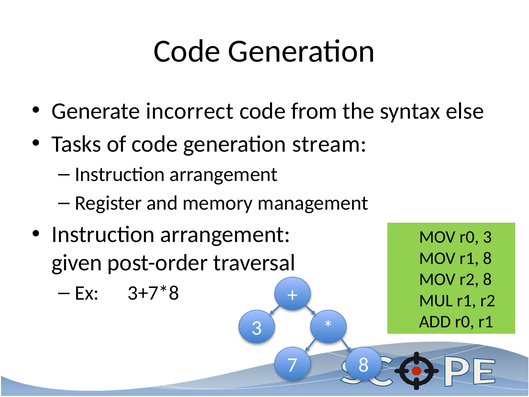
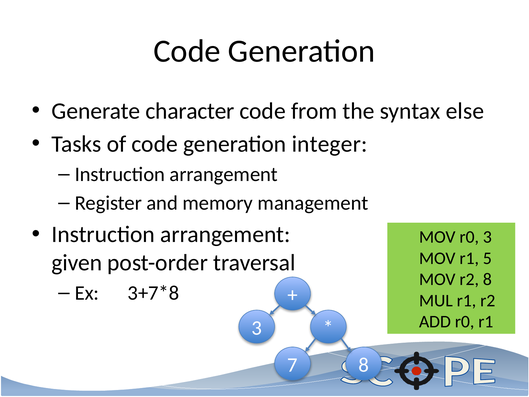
incorrect: incorrect -> character
stream: stream -> integer
r1 8: 8 -> 5
